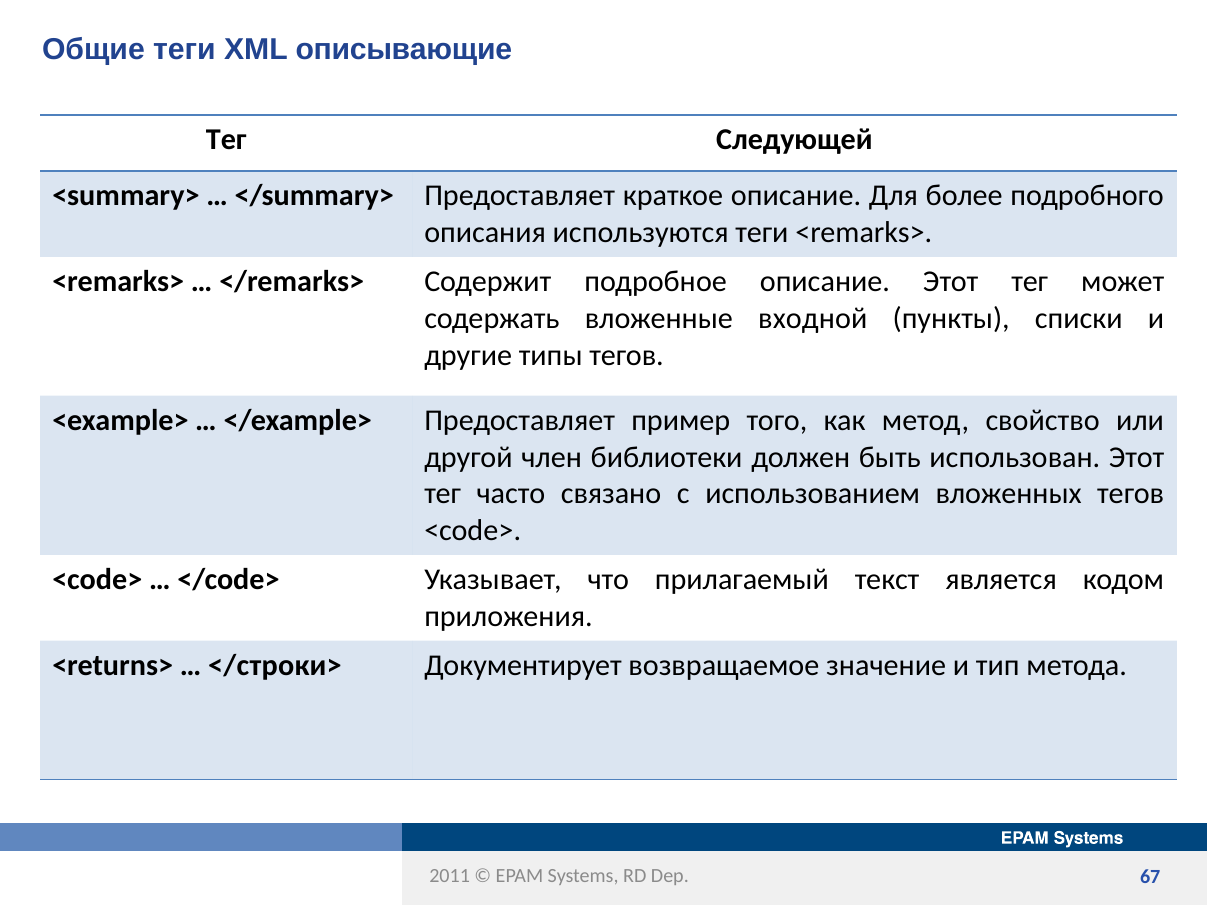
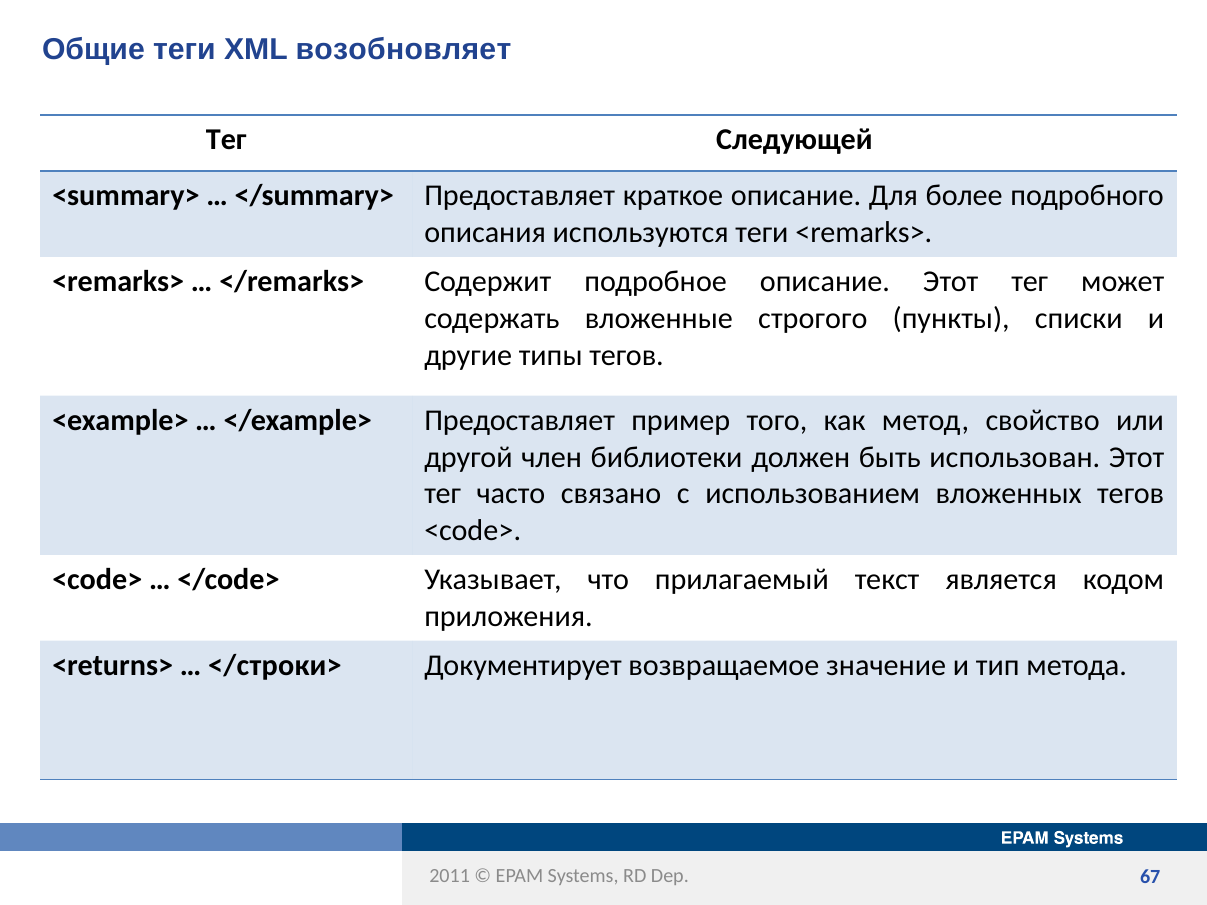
описывающие: описывающие -> возобновляет
входной: входной -> строгого
